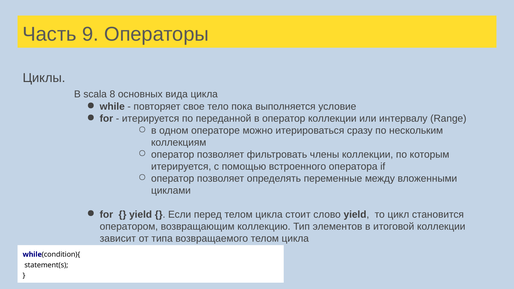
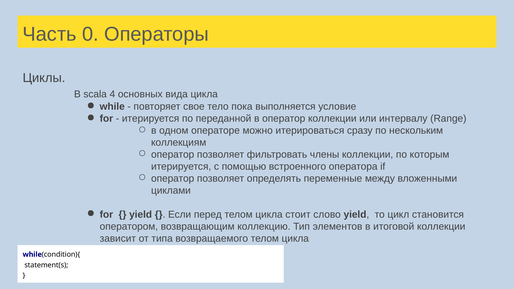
9: 9 -> 0
8: 8 -> 4
